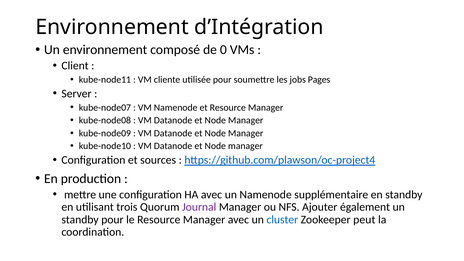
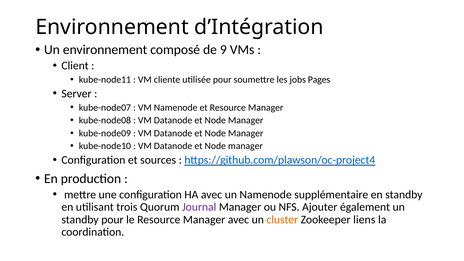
0: 0 -> 9
cluster colour: blue -> orange
peut: peut -> liens
